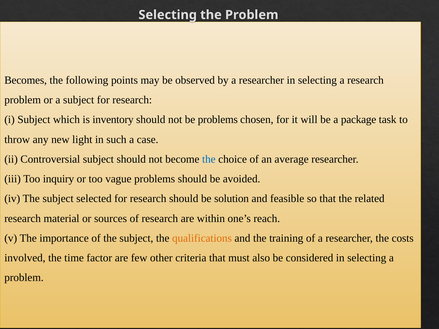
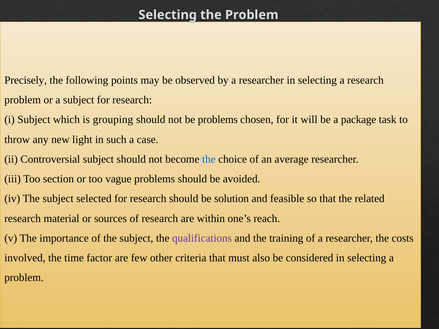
Becomes: Becomes -> Precisely
inventory: inventory -> grouping
inquiry: inquiry -> section
qualifications colour: orange -> purple
